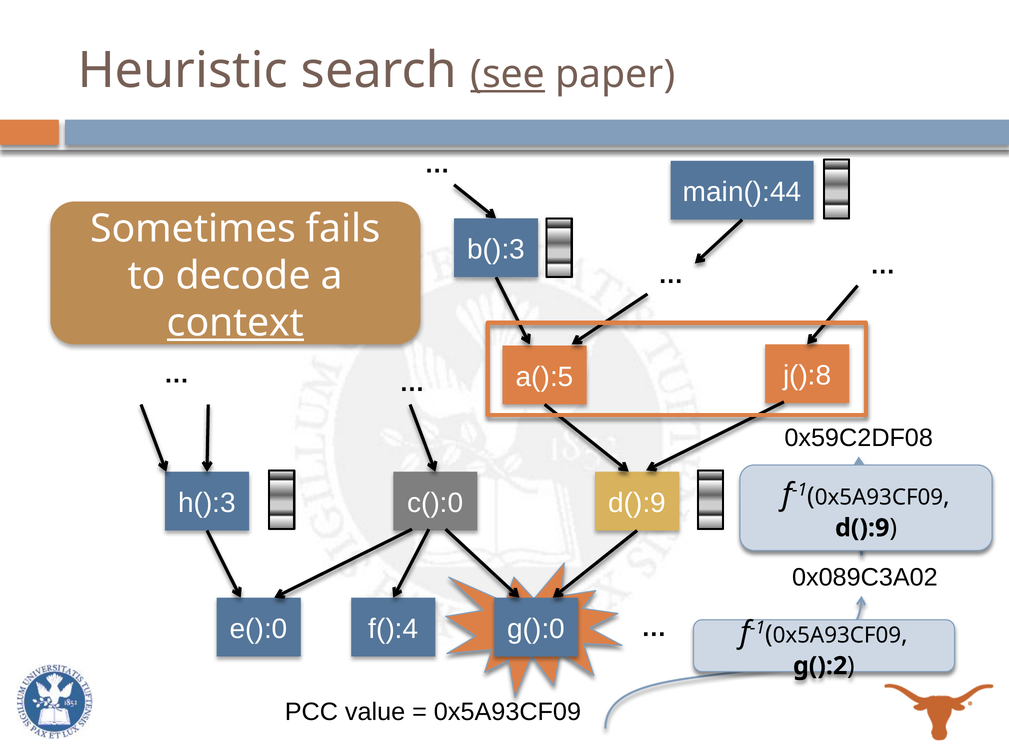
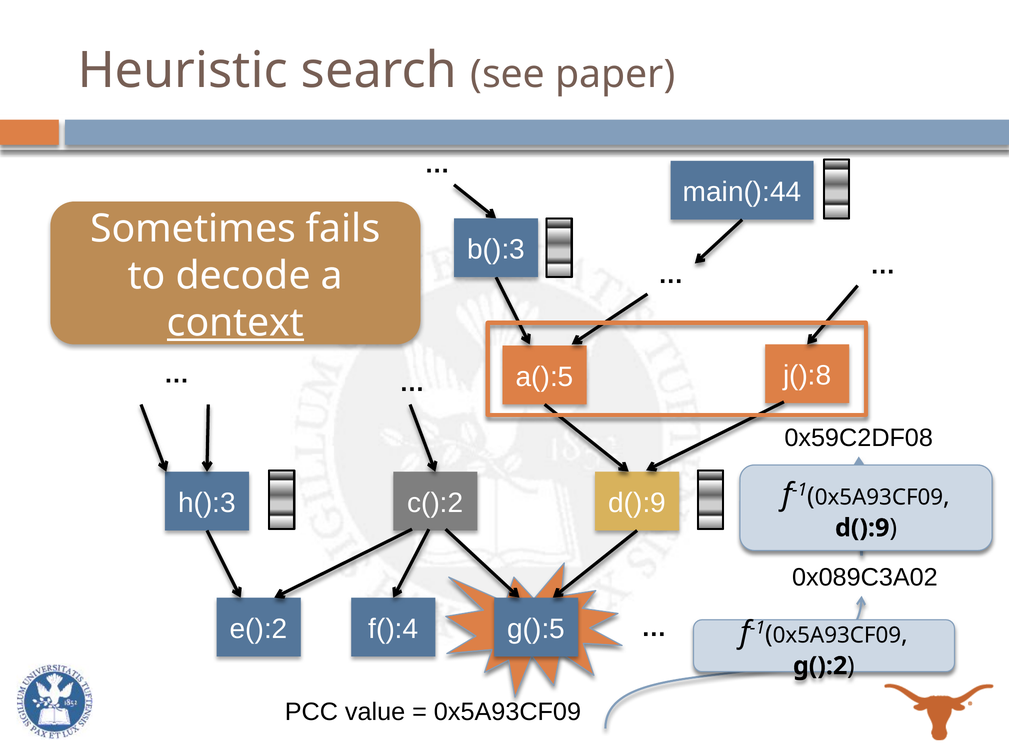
see underline: present -> none
c():0: c():0 -> c():2
e():0: e():0 -> e():2
g():0: g():0 -> g():5
